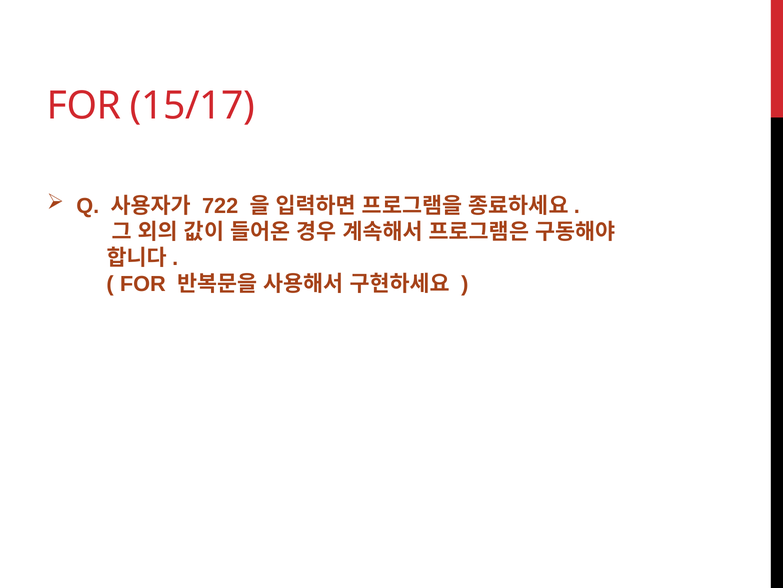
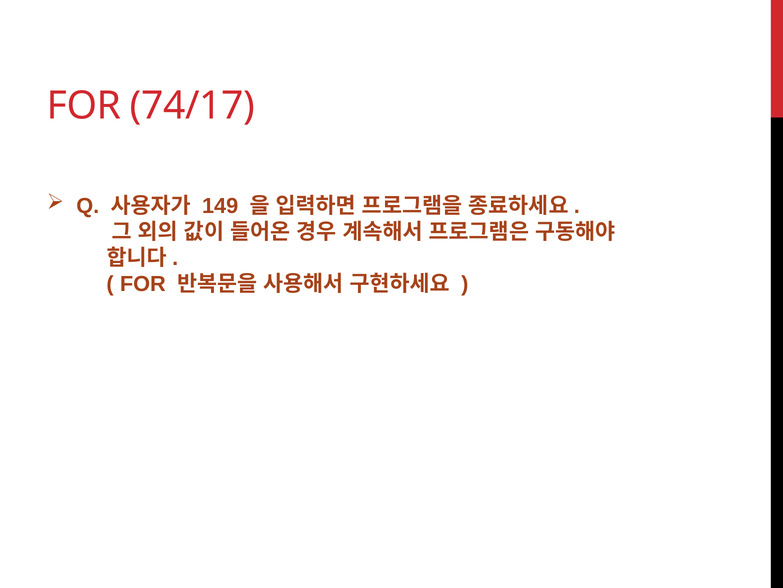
15/17: 15/17 -> 74/17
722: 722 -> 149
